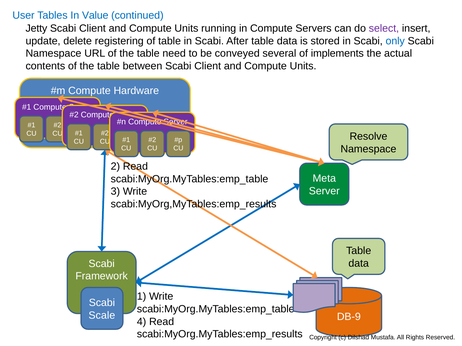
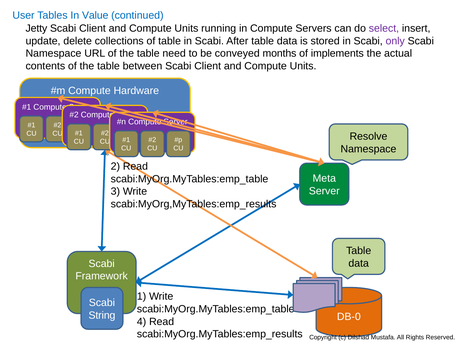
registering: registering -> collections
only colour: blue -> purple
several: several -> months
Scale: Scale -> String
DB-9: DB-9 -> DB-0
